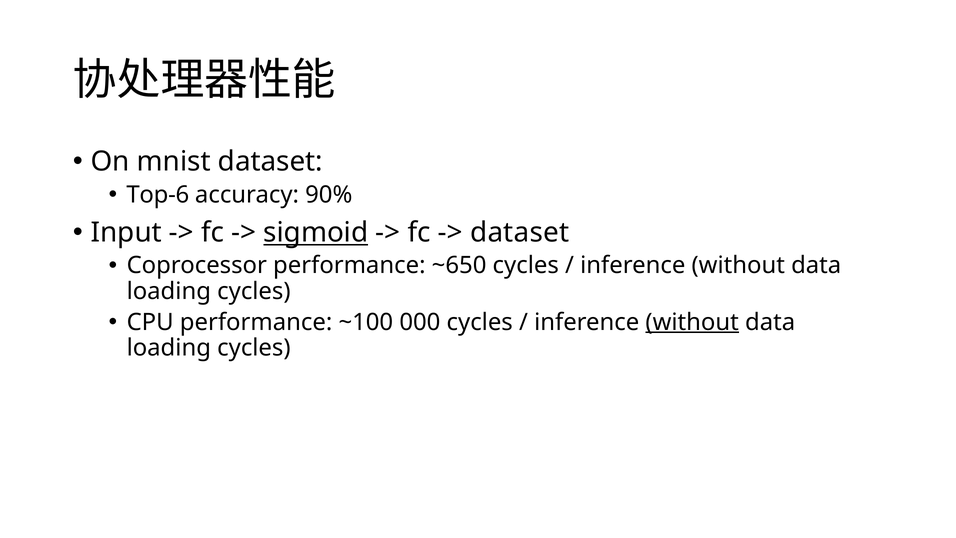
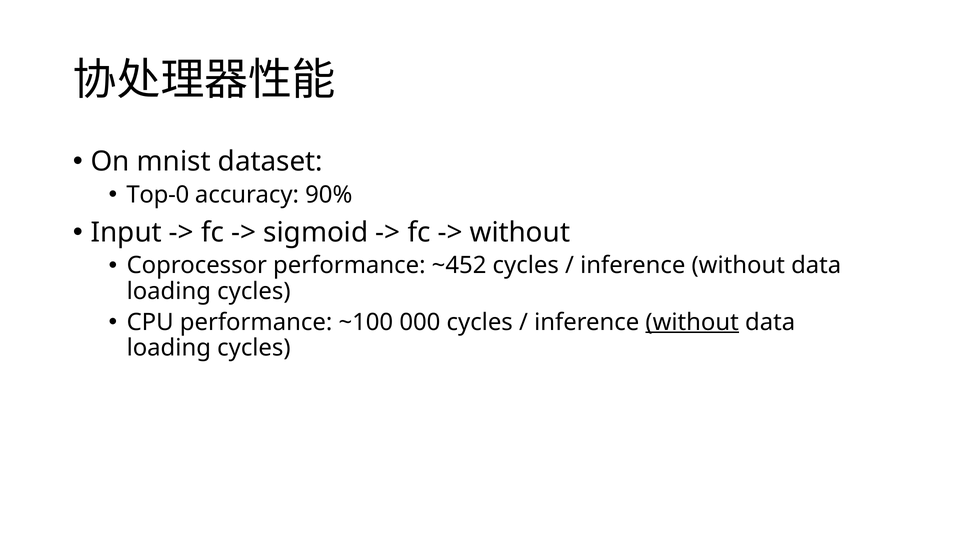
Top-6: Top-6 -> Top-0
sigmoid underline: present -> none
dataset at (520, 232): dataset -> without
~650: ~650 -> ~452
